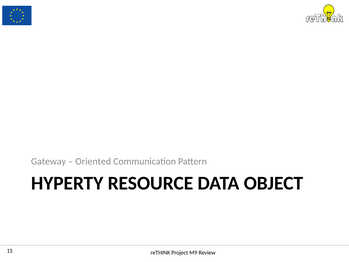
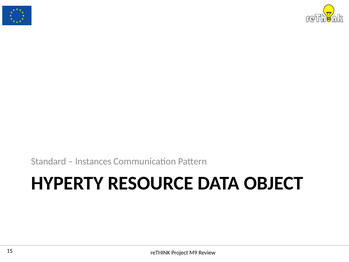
Gateway: Gateway -> Standard
Oriented: Oriented -> Instances
